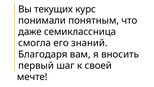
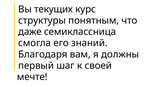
понимали: понимали -> структуры
вносить: вносить -> должны
